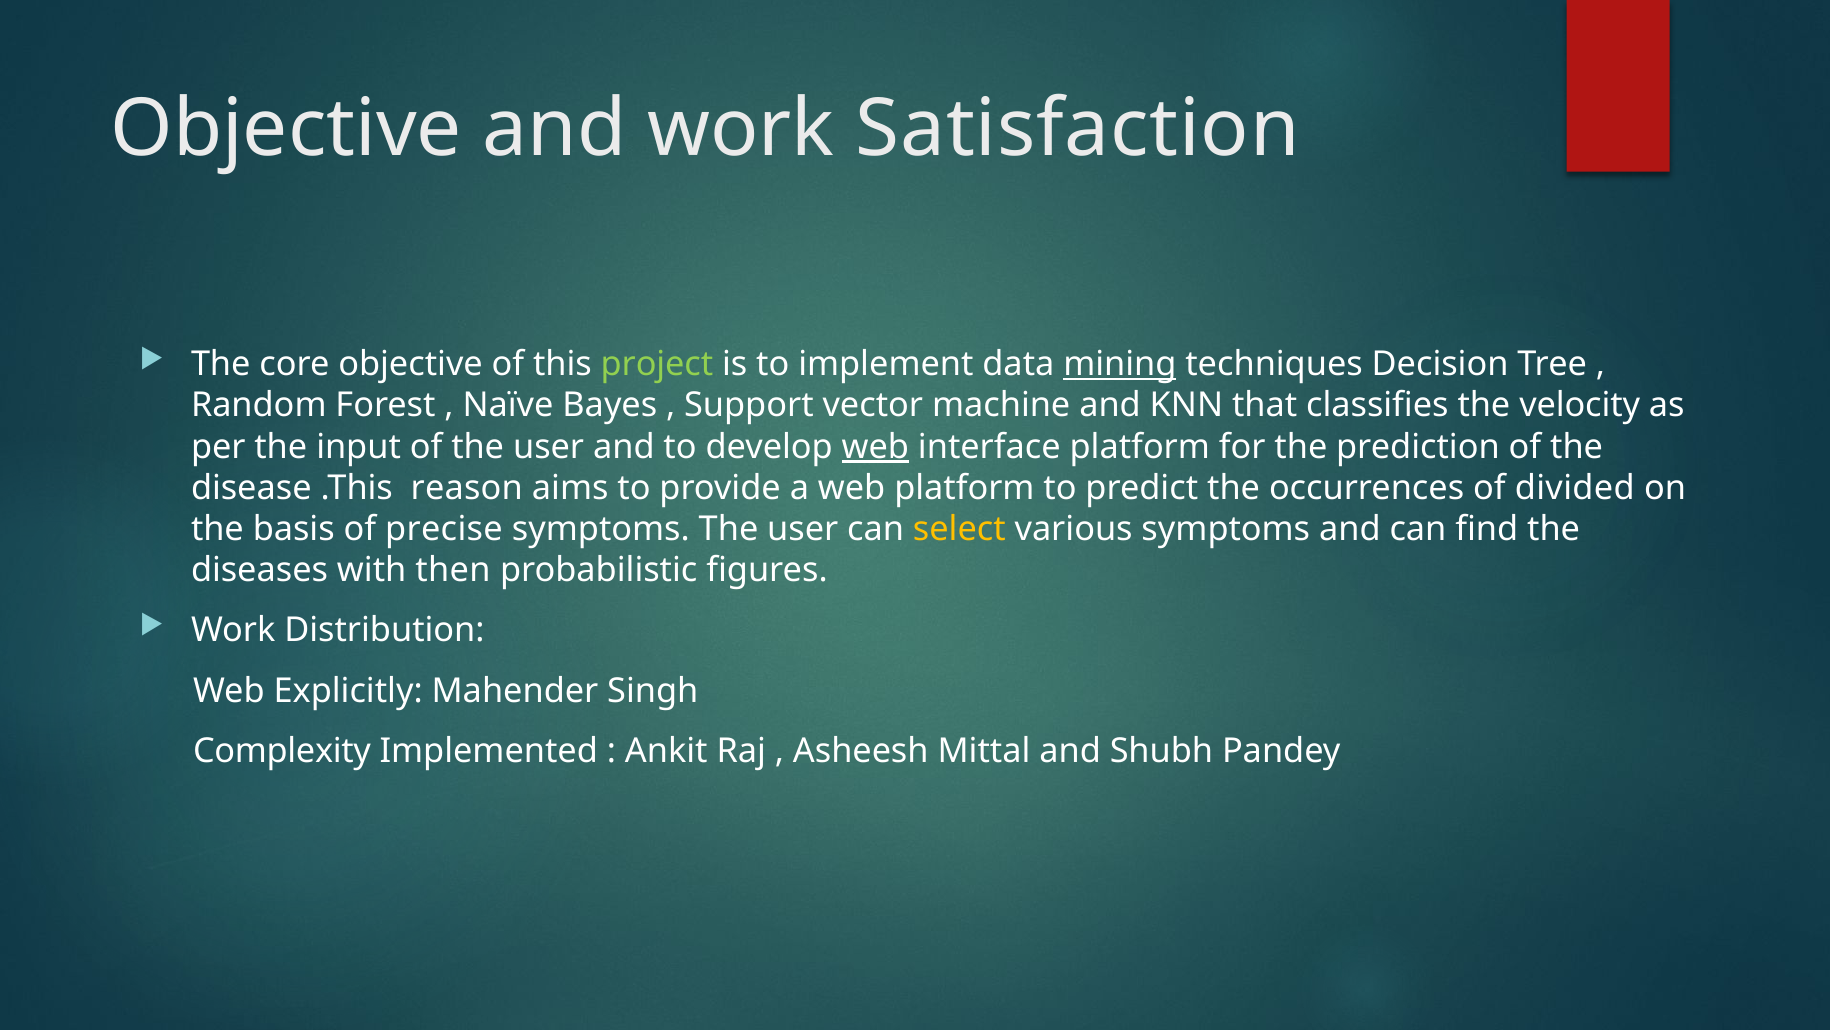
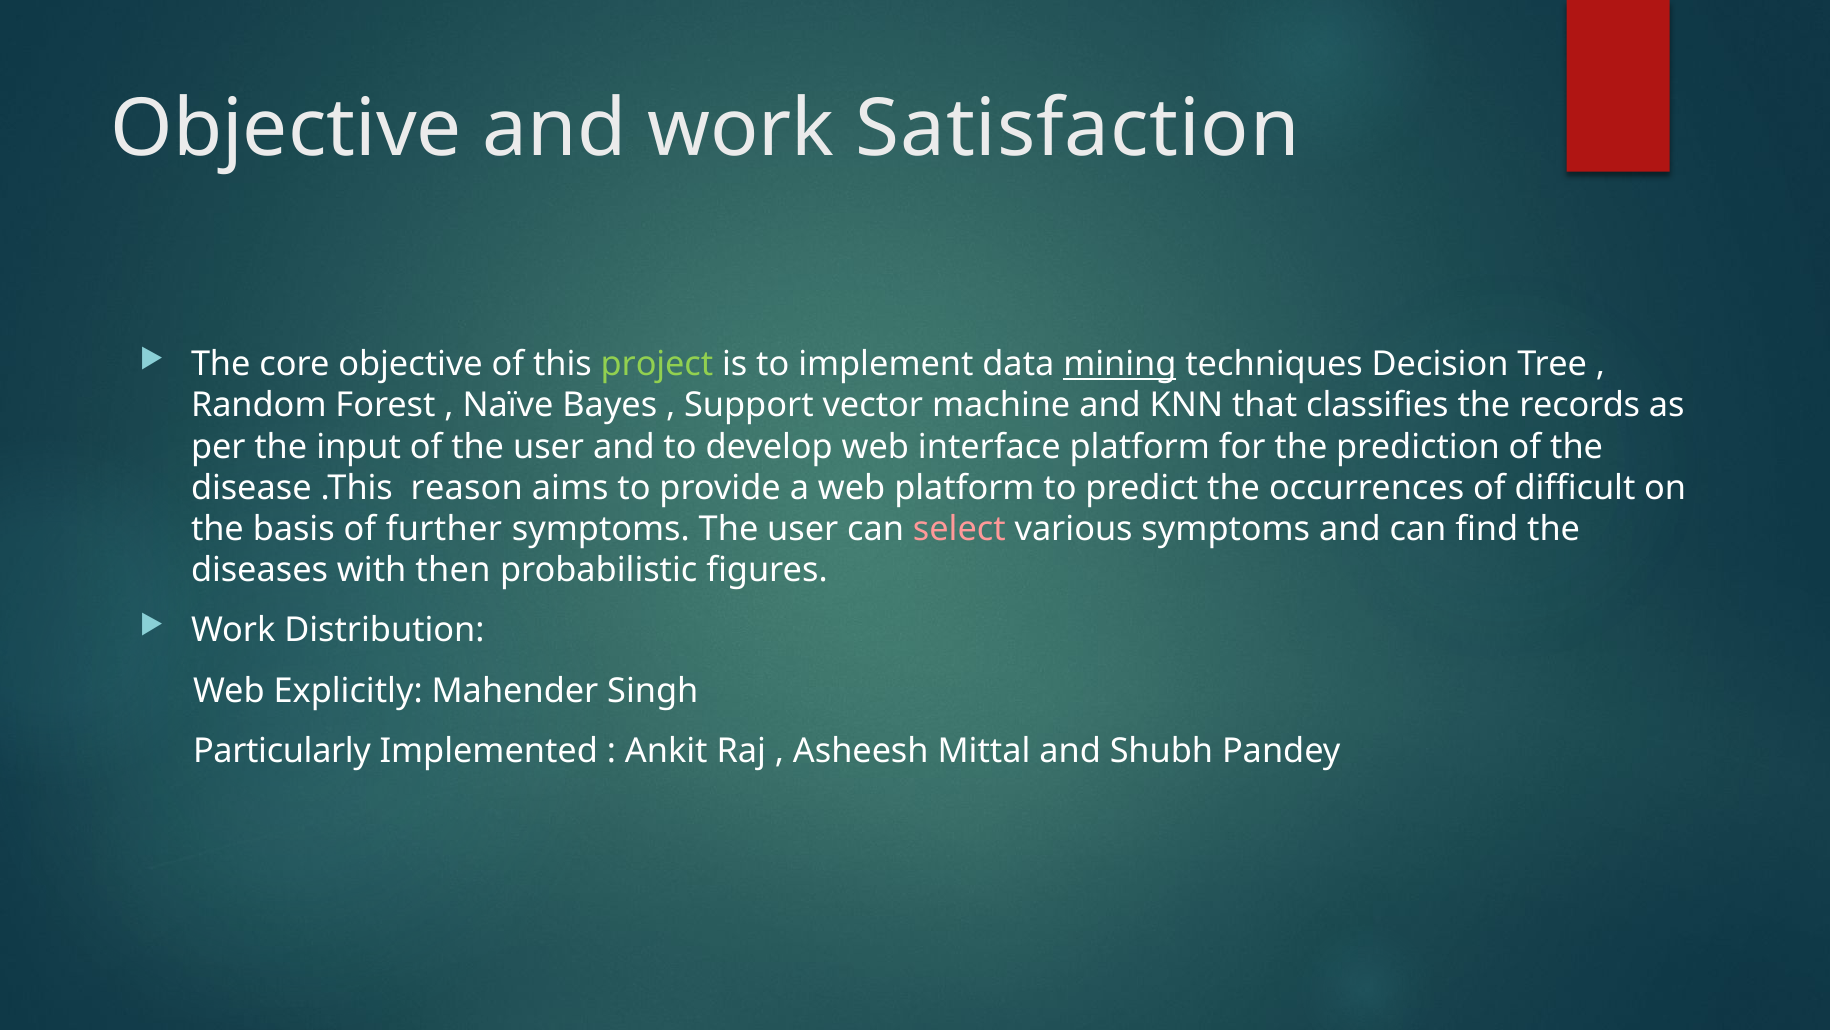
velocity: velocity -> records
web at (875, 446) underline: present -> none
divided: divided -> difficult
precise: precise -> further
select colour: yellow -> pink
Complexity: Complexity -> Particularly
